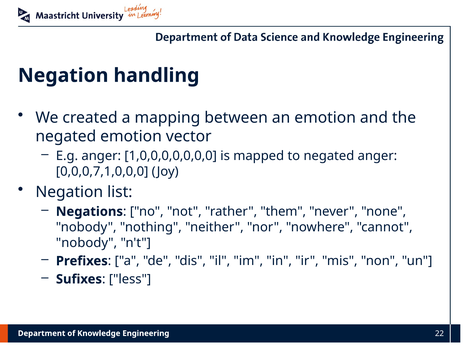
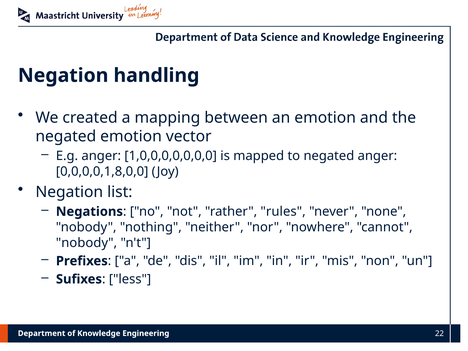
0,0,0,7,1,0,0,0: 0,0,0,7,1,0,0,0 -> 0,0,0,0,1,8,0,0
them: them -> rules
